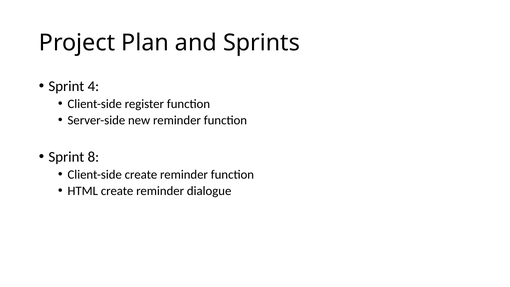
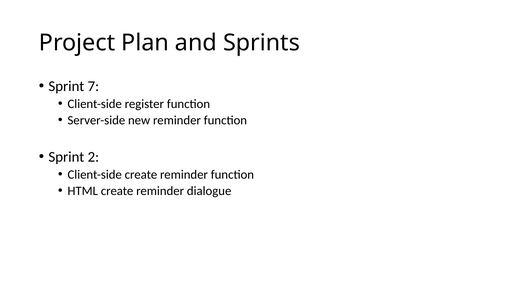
4: 4 -> 7
8: 8 -> 2
